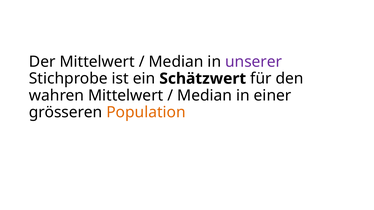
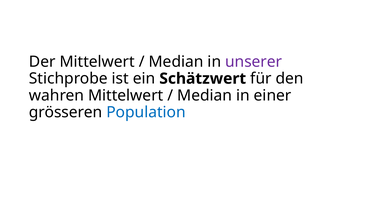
Population colour: orange -> blue
